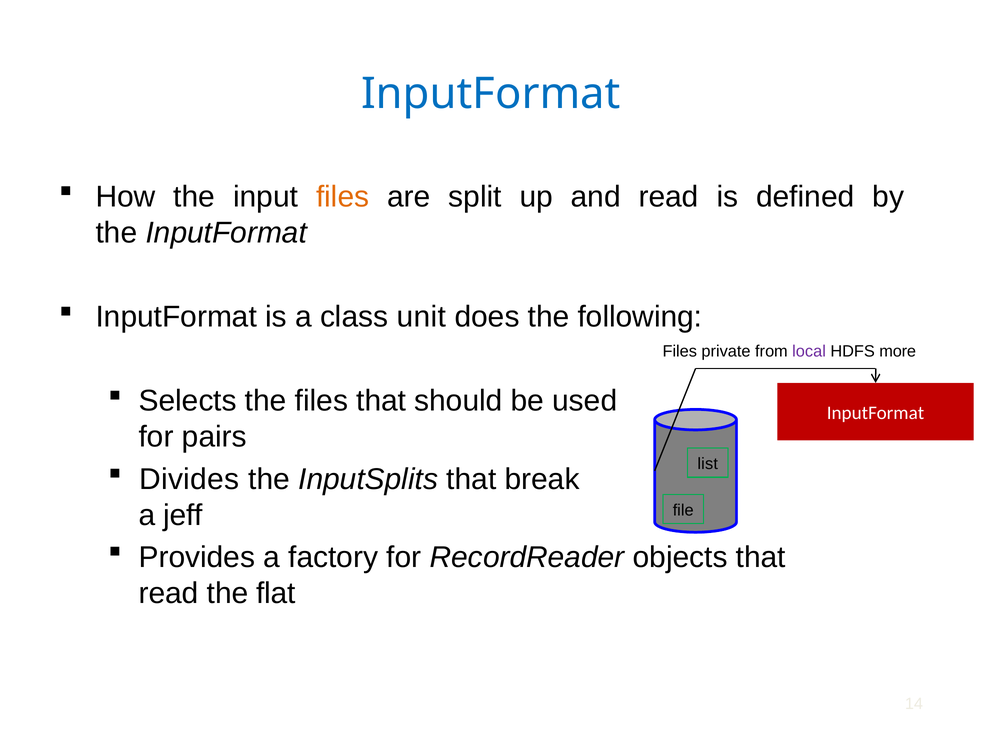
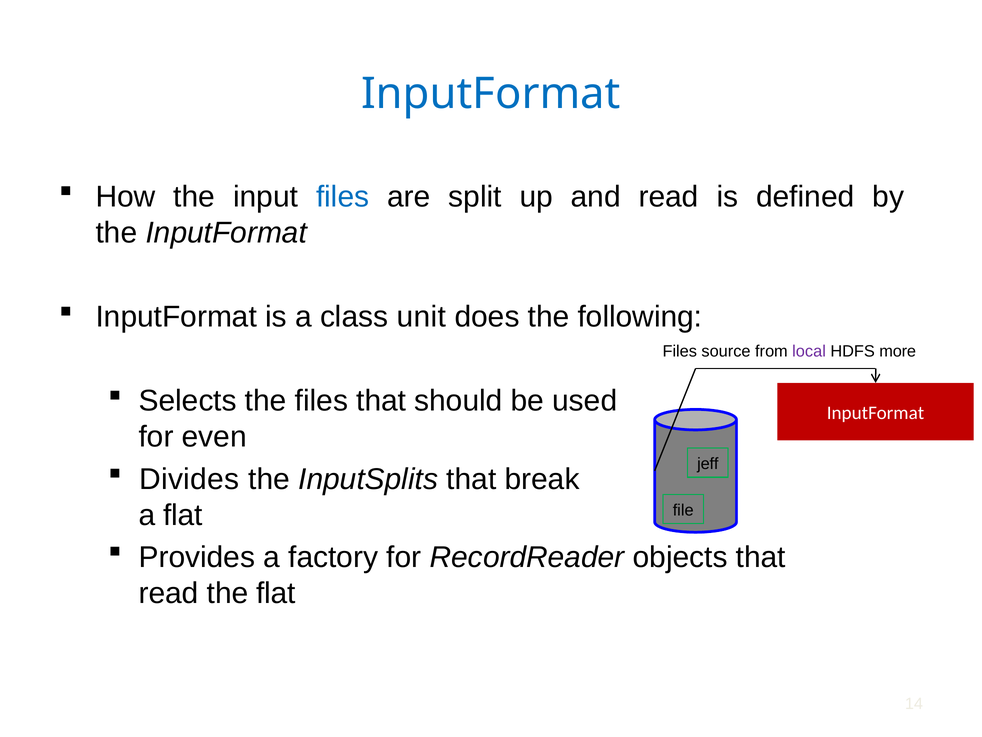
files at (343, 197) colour: orange -> blue
private: private -> source
pairs: pairs -> even
list: list -> jeff
a jeff: jeff -> flat
